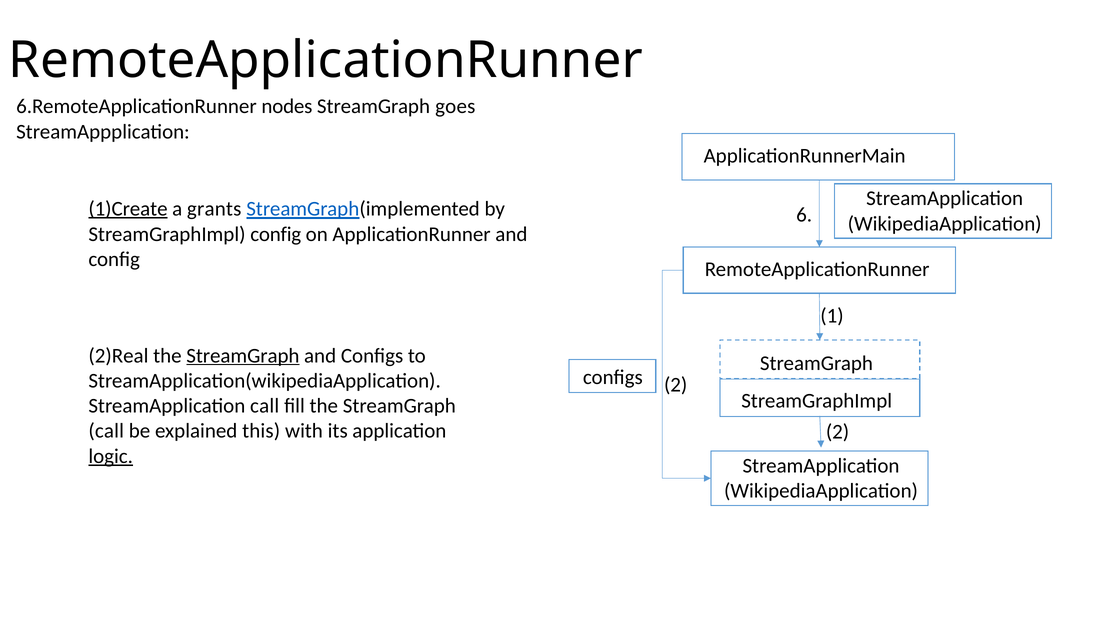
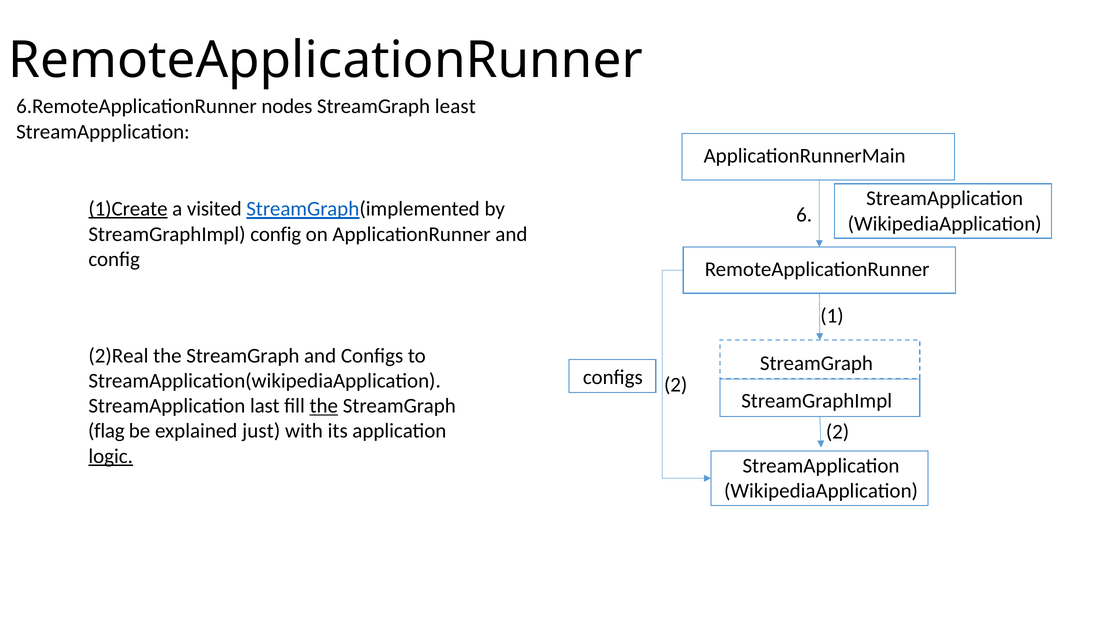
goes: goes -> least
grants: grants -> visited
StreamGraph at (243, 356) underline: present -> none
StreamApplication call: call -> last
the at (324, 406) underline: none -> present
call at (106, 431): call -> flag
this: this -> just
